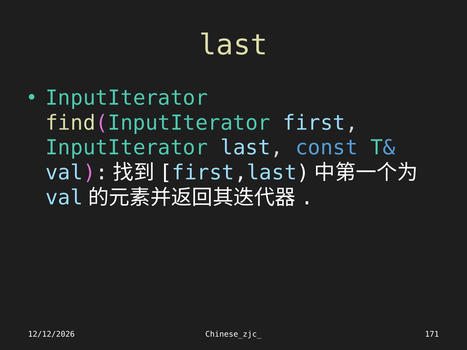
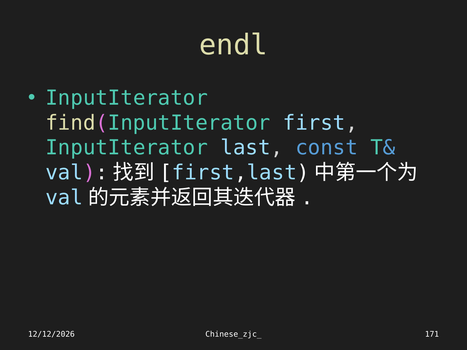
last at (233, 45): last -> endl
